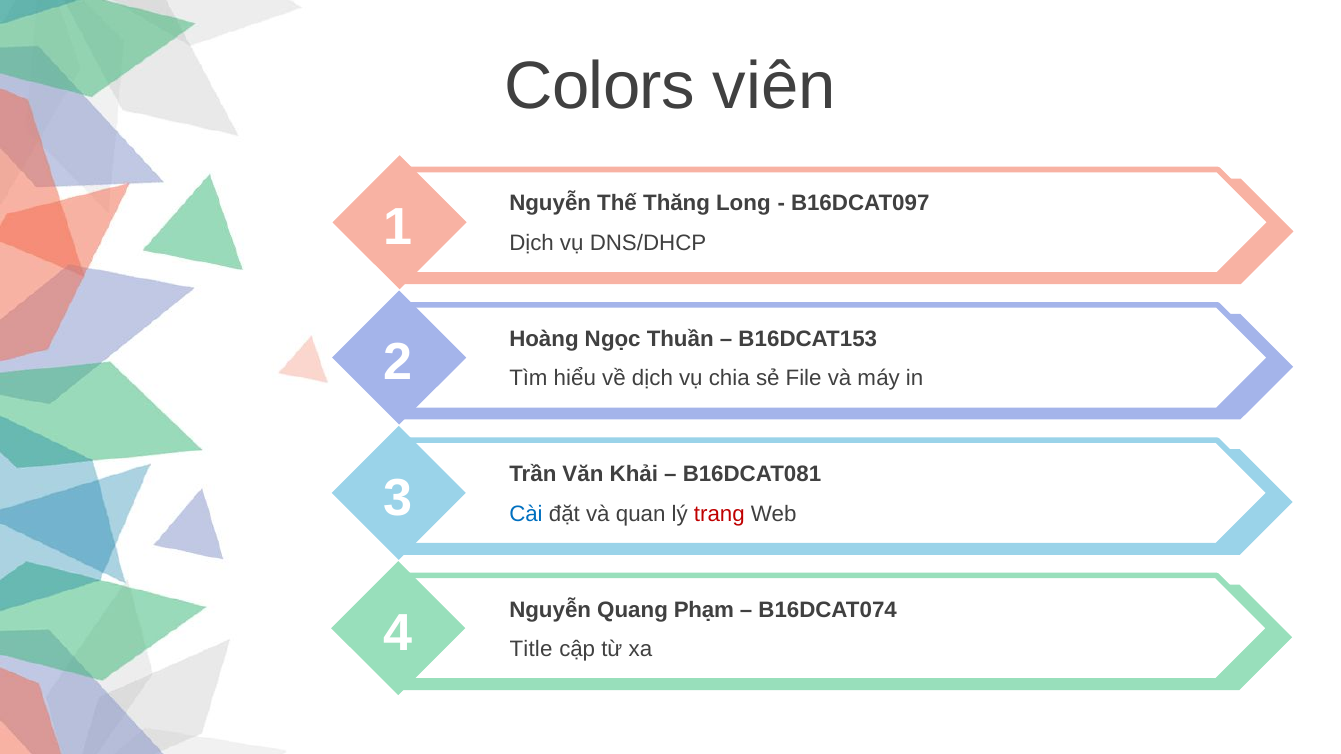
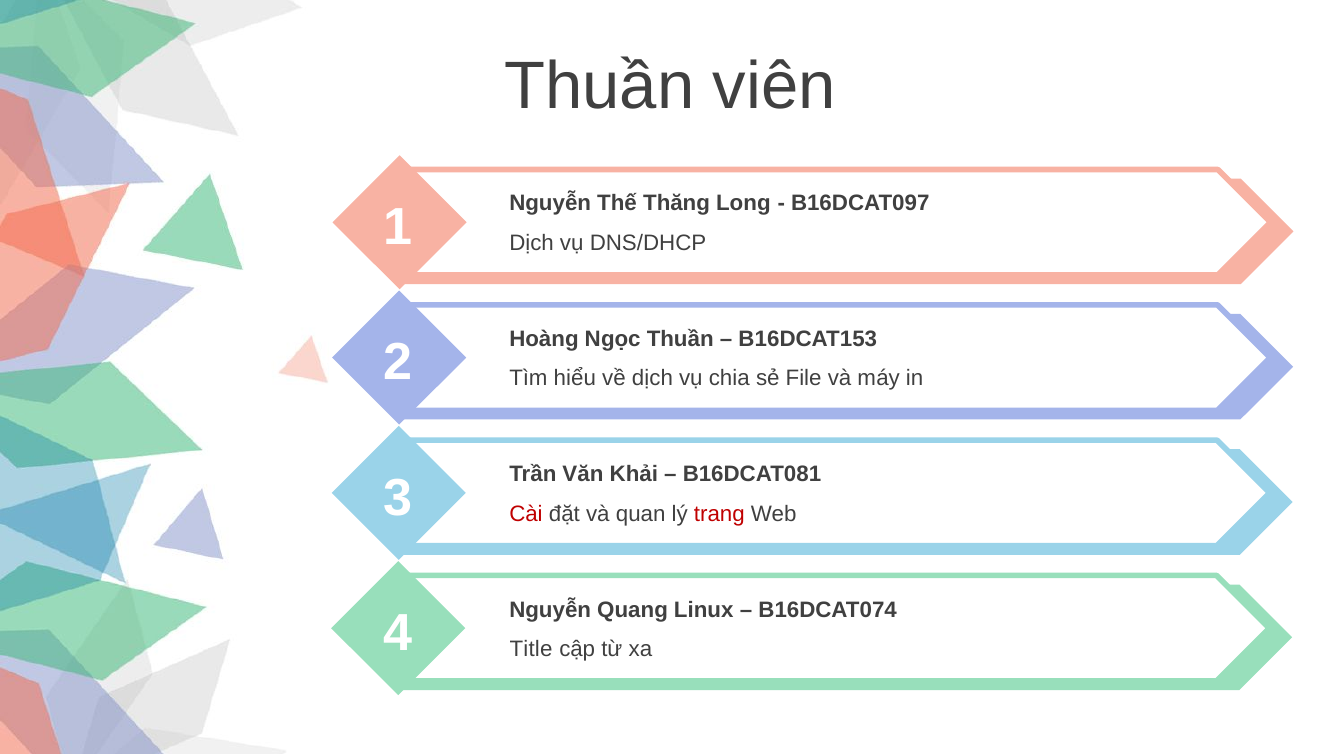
Colors at (600, 86): Colors -> Thuần
Cài colour: blue -> red
Phạm: Phạm -> Linux
